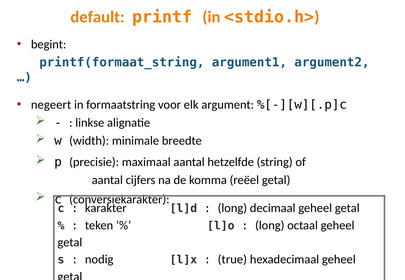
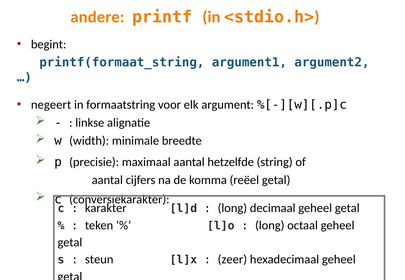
default: default -> andere
nodig: nodig -> steun
true: true -> zeer
